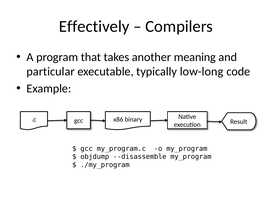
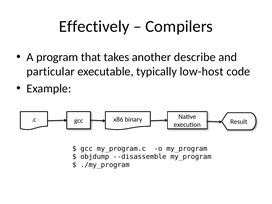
meaning: meaning -> describe
low-long: low-long -> low-host
